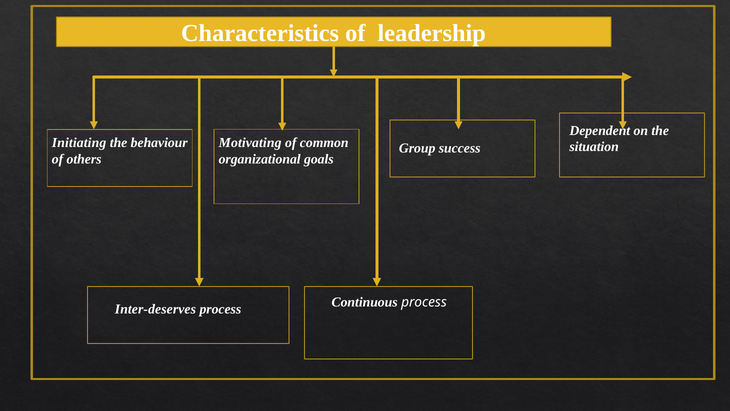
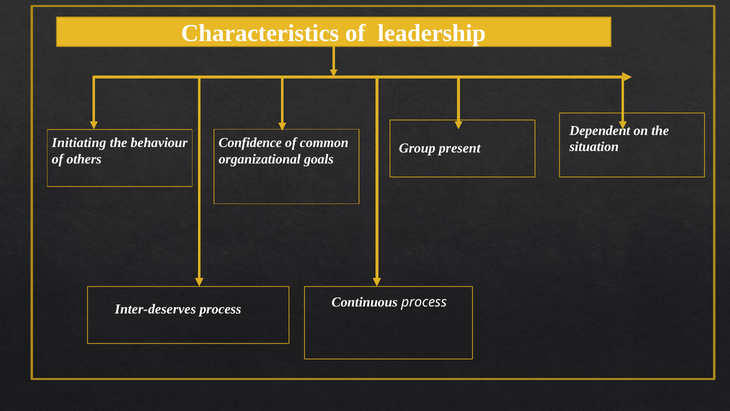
Motivating: Motivating -> Confidence
success: success -> present
